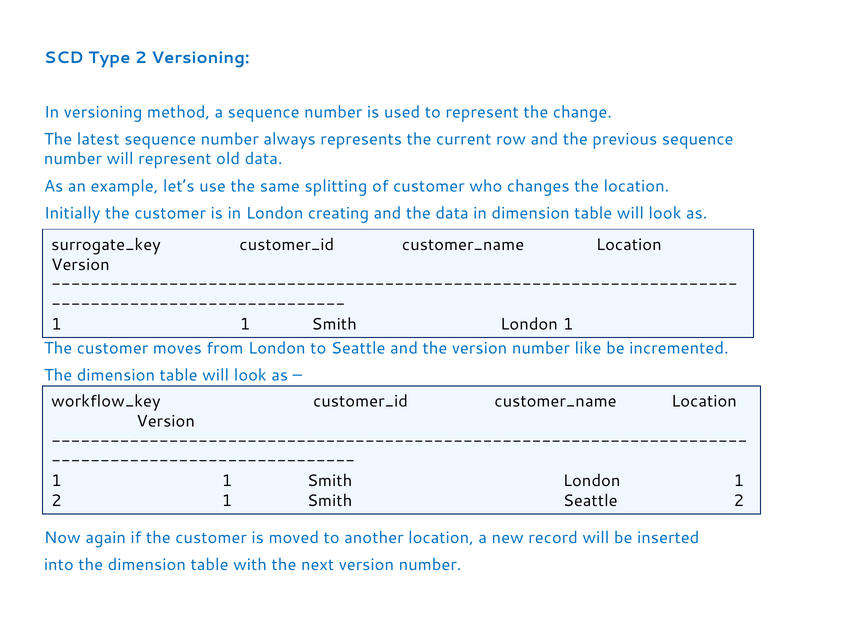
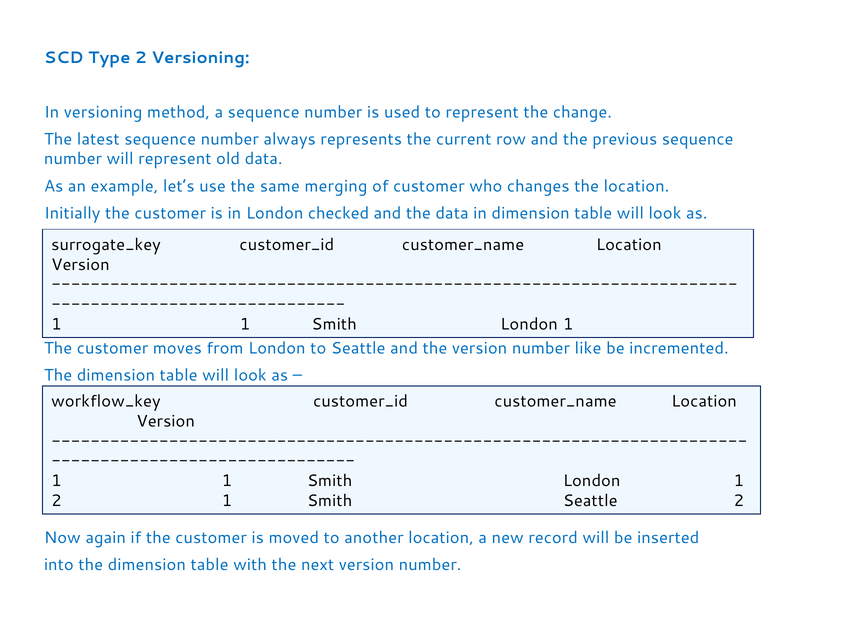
splitting: splitting -> merging
creating: creating -> checked
